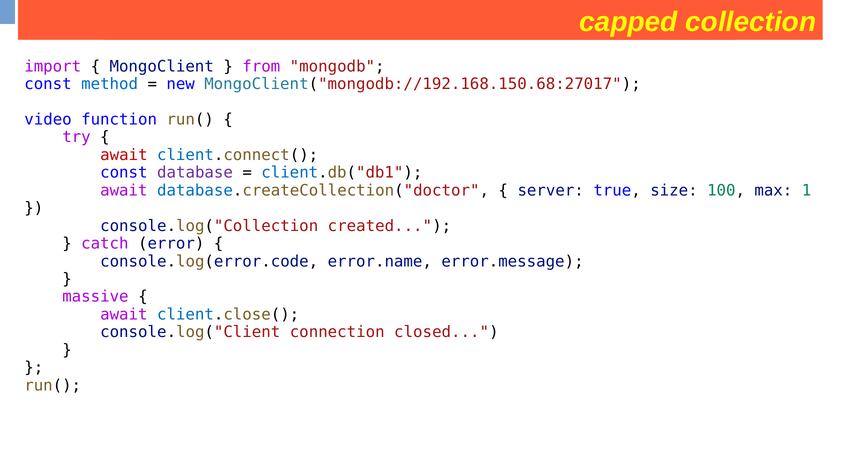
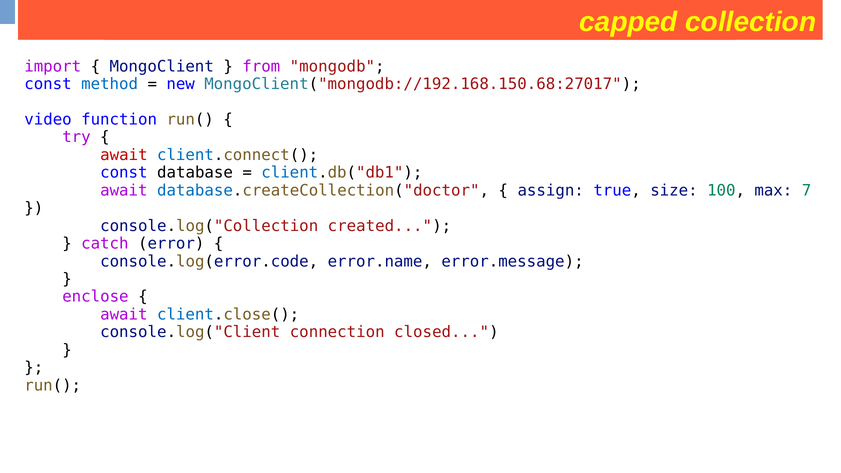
database colour: purple -> black
server: server -> assign
1: 1 -> 7
massive: massive -> enclose
